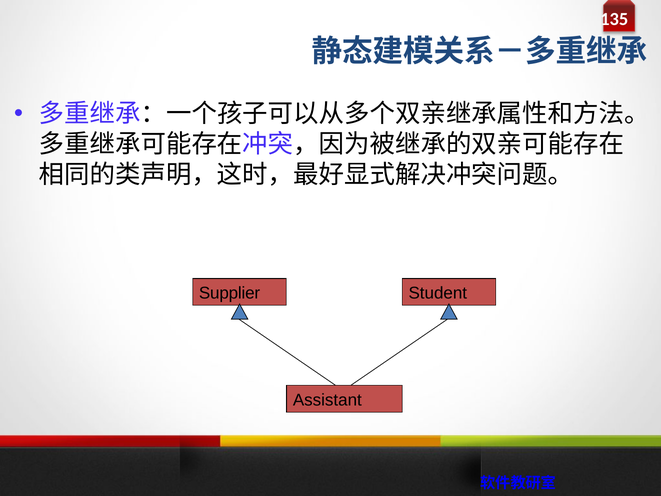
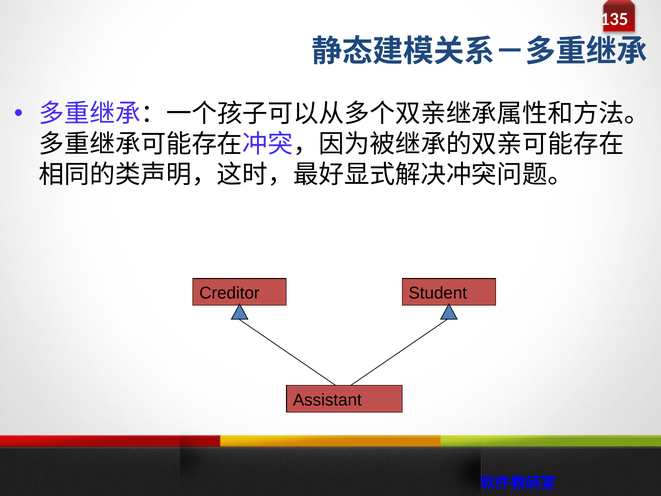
Supplier: Supplier -> Creditor
